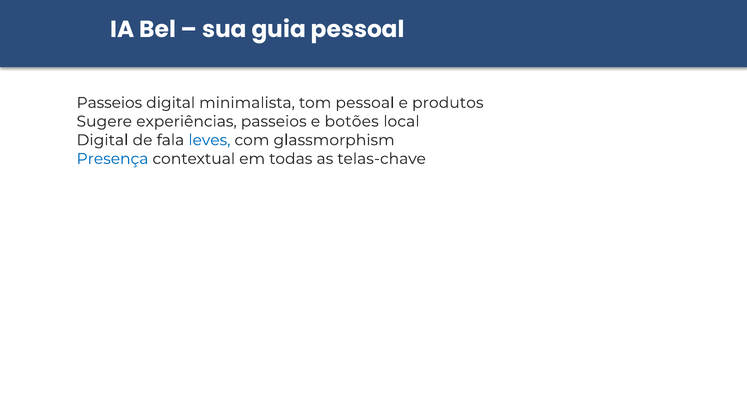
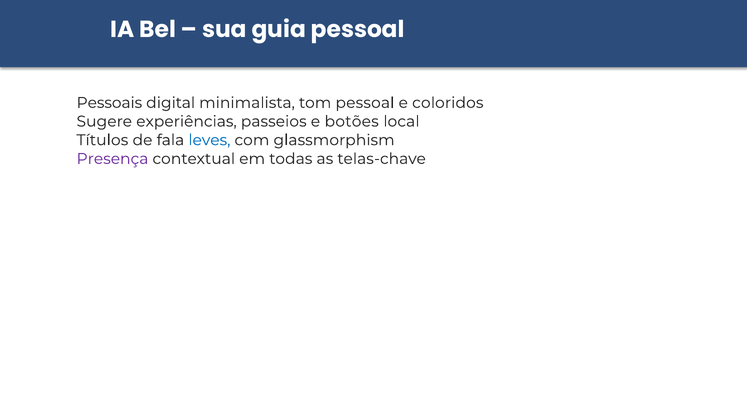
Passeios at (109, 103): Passeios -> Pessoais
produtos: produtos -> coloridos
Digital at (102, 140): Digital -> Títulos
Presença colour: blue -> purple
